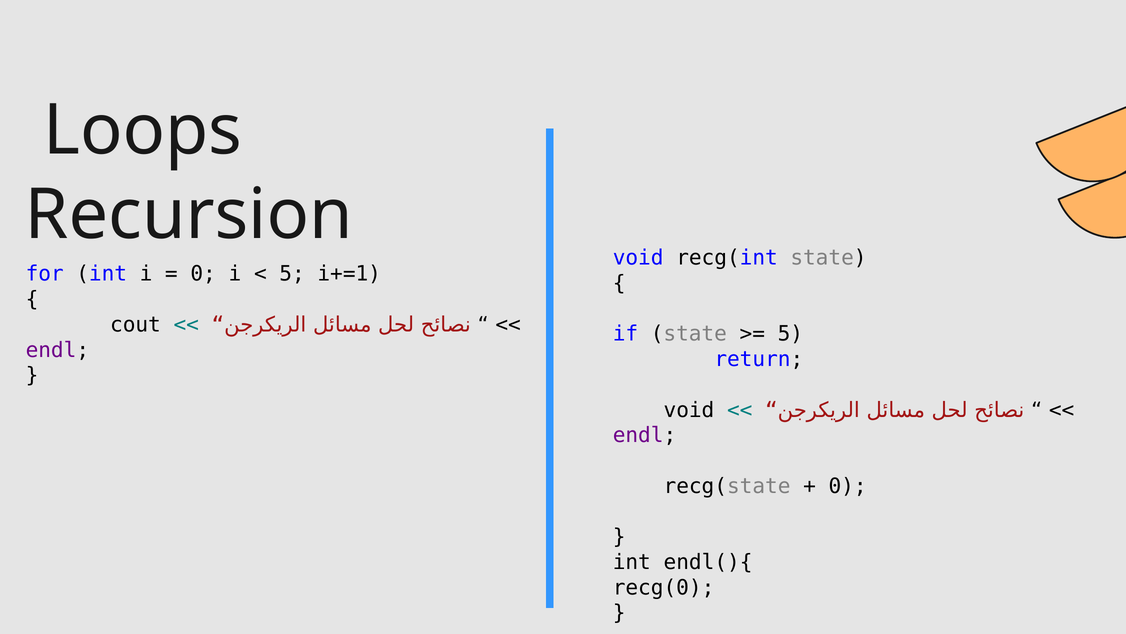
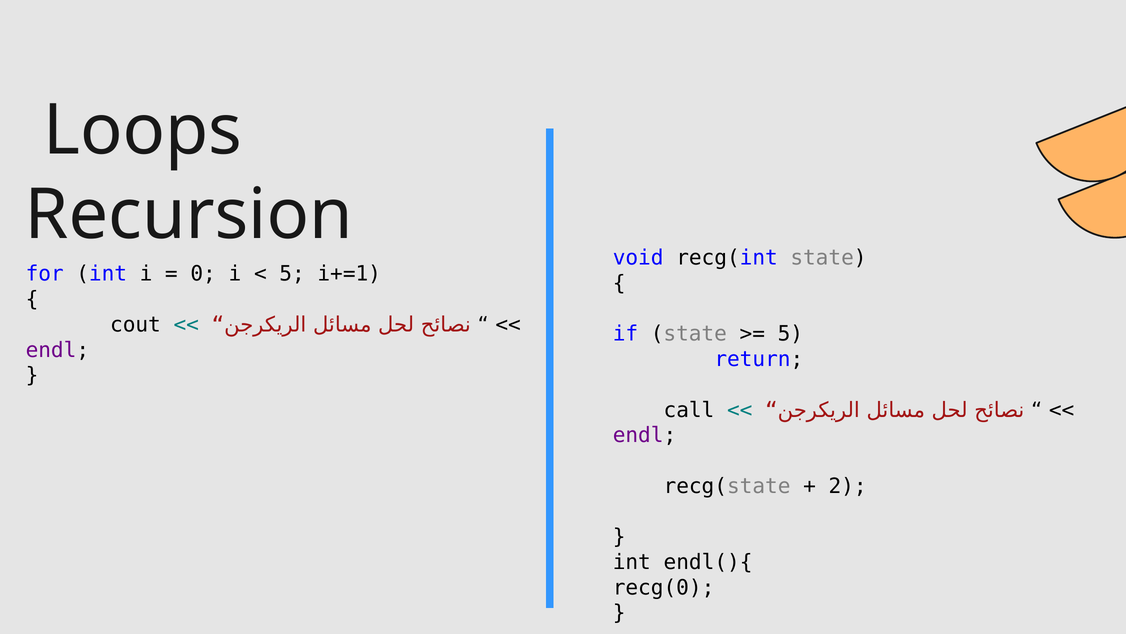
void at (689, 410): void -> call
0 at (848, 486): 0 -> 2
